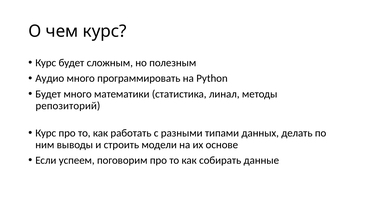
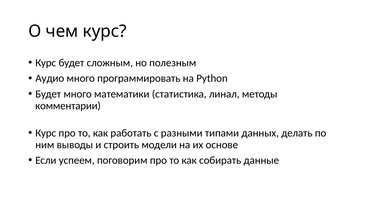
репозиторий: репозиторий -> комментарии
